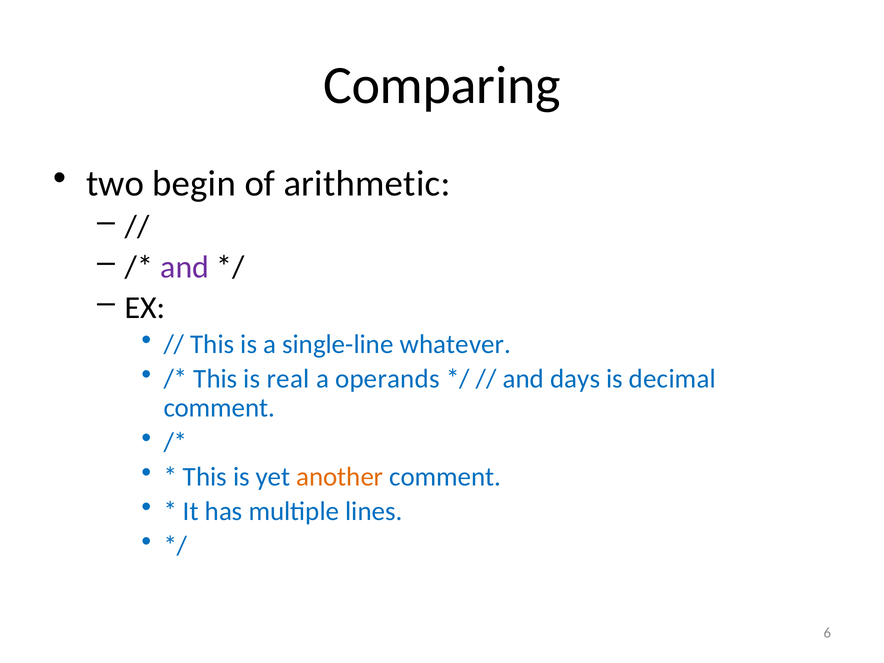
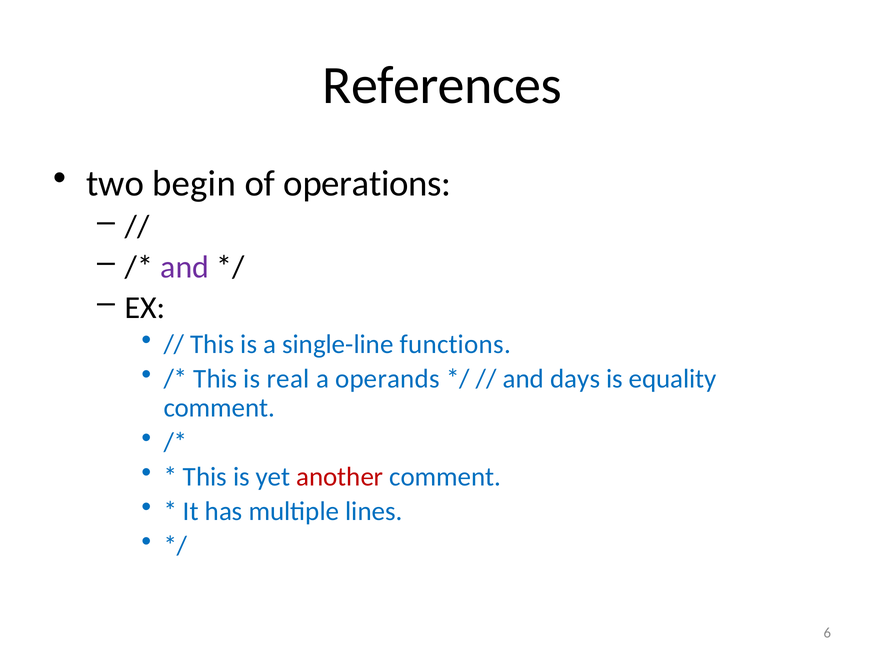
Comparing: Comparing -> References
arithmetic: arithmetic -> operations
whatever: whatever -> functions
decimal: decimal -> equality
another colour: orange -> red
